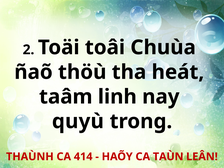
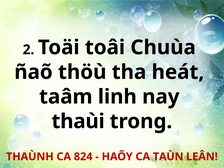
quyù: quyù -> thaùi
414: 414 -> 824
